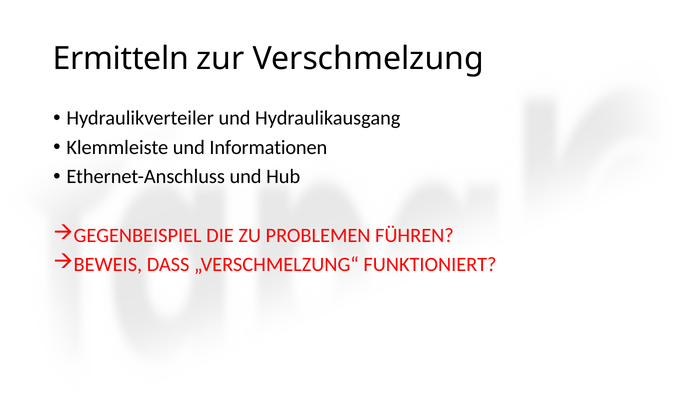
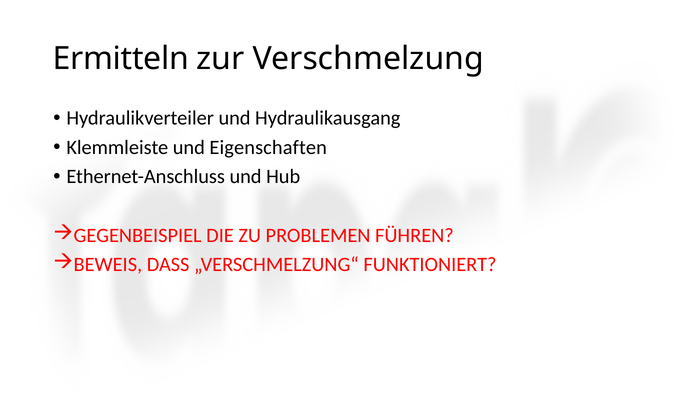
Informationen: Informationen -> Eigenschaften
